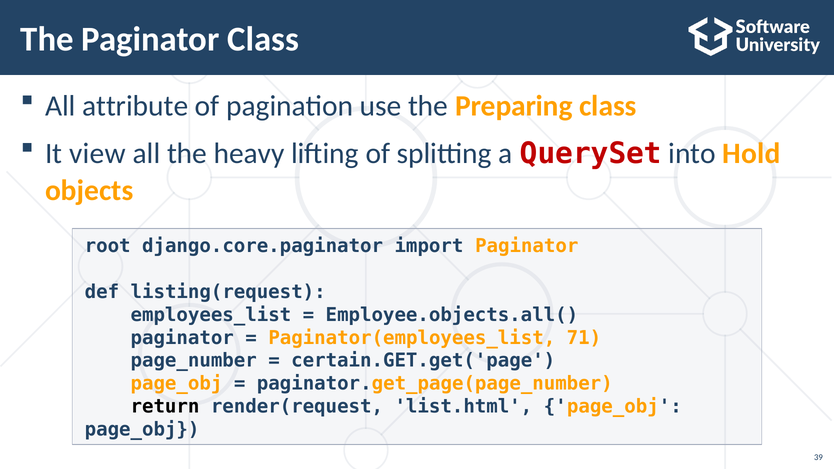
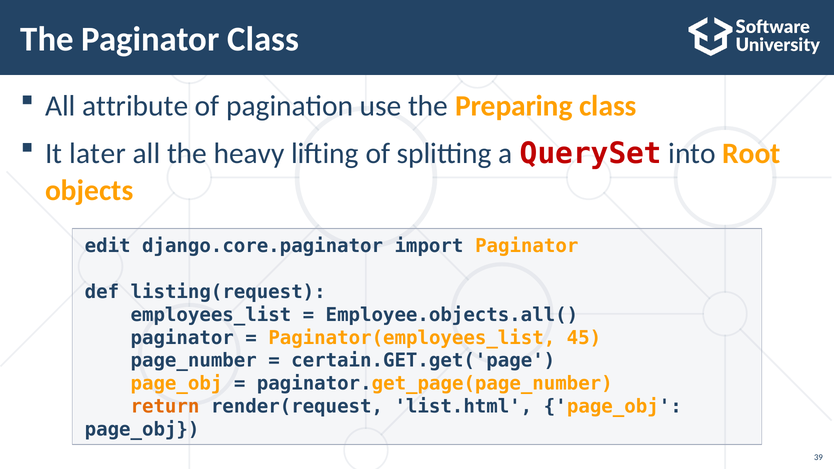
view: view -> later
Hold: Hold -> Root
root: root -> edit
71: 71 -> 45
return colour: black -> orange
